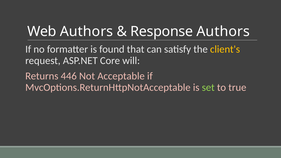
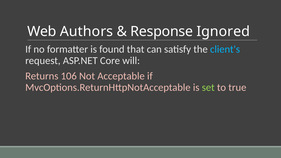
Response Authors: Authors -> Ignored
client's colour: yellow -> light blue
446: 446 -> 106
